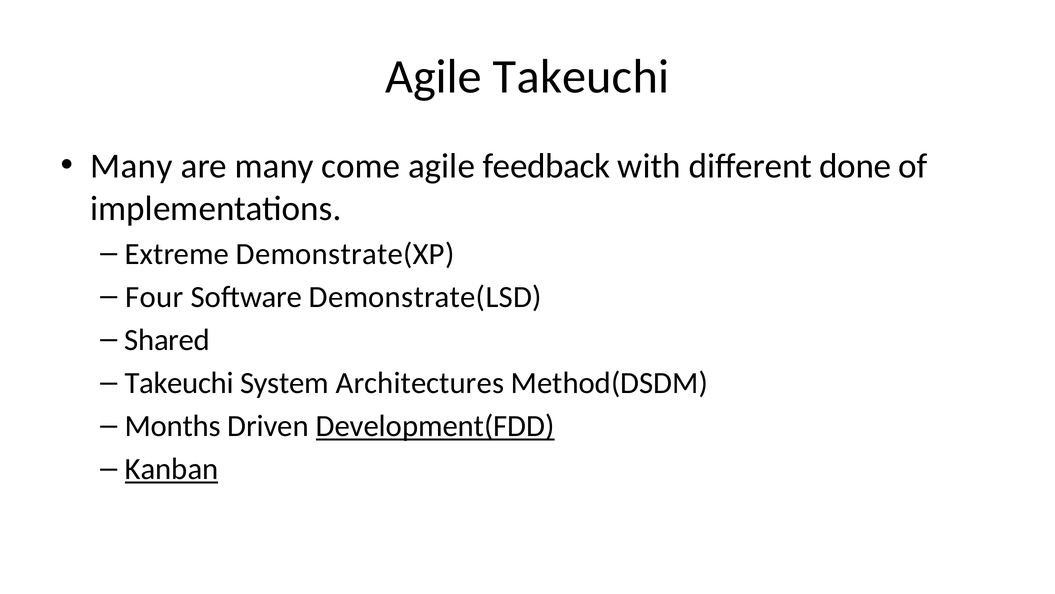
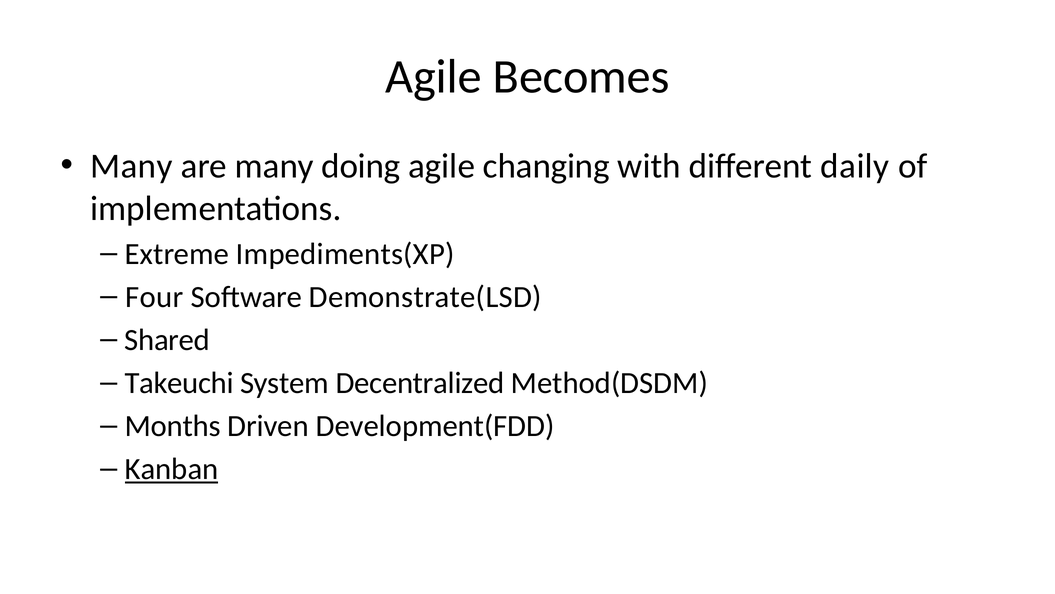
Agile Takeuchi: Takeuchi -> Becomes
come: come -> doing
feedback: feedback -> changing
done: done -> daily
Demonstrate(XP: Demonstrate(XP -> Impediments(XP
Architectures: Architectures -> Decentralized
Development(FDD underline: present -> none
